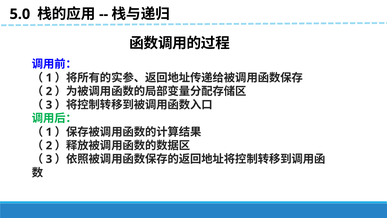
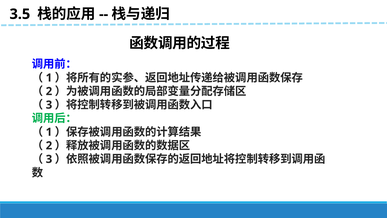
5.0: 5.0 -> 3.5
